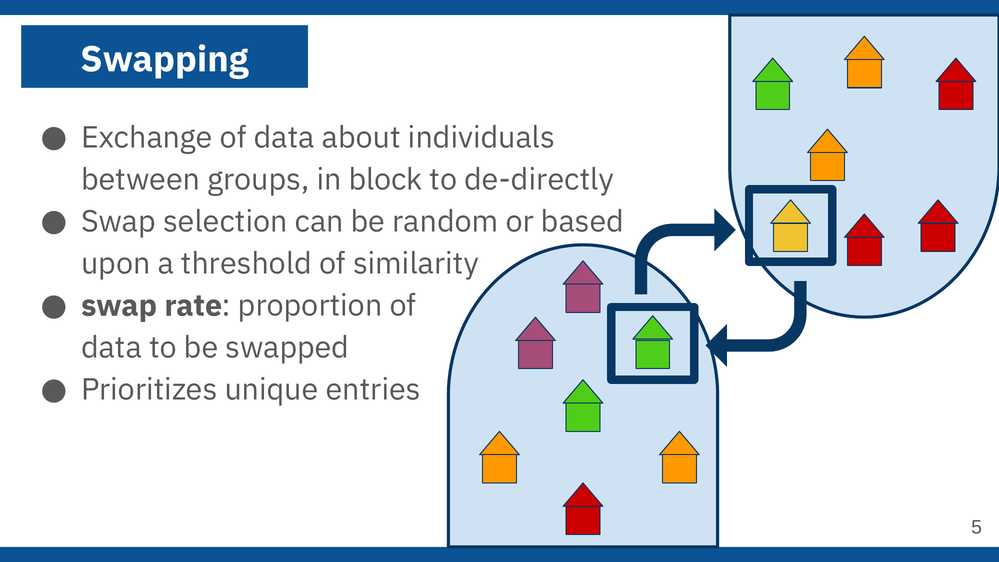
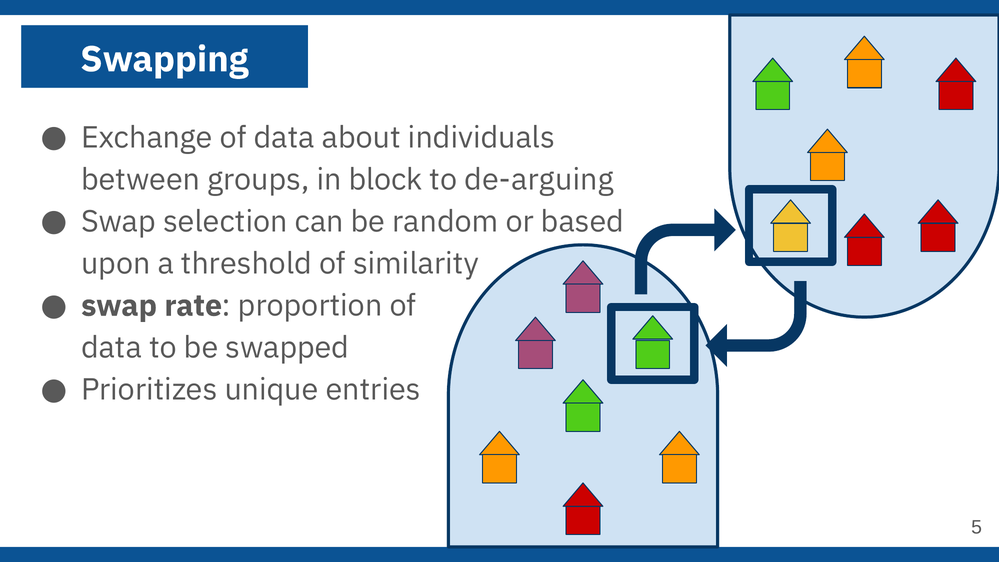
de-directly: de-directly -> de-arguing
